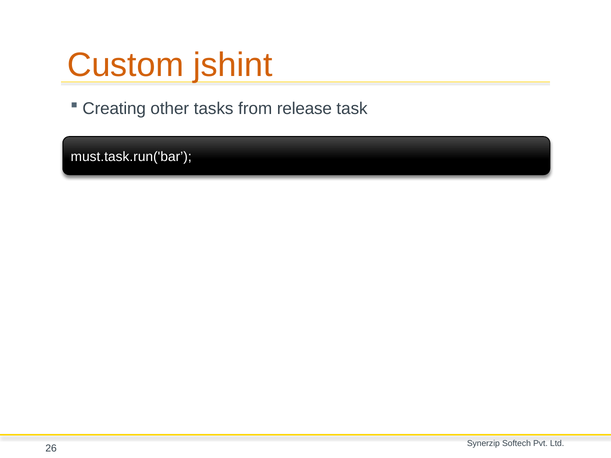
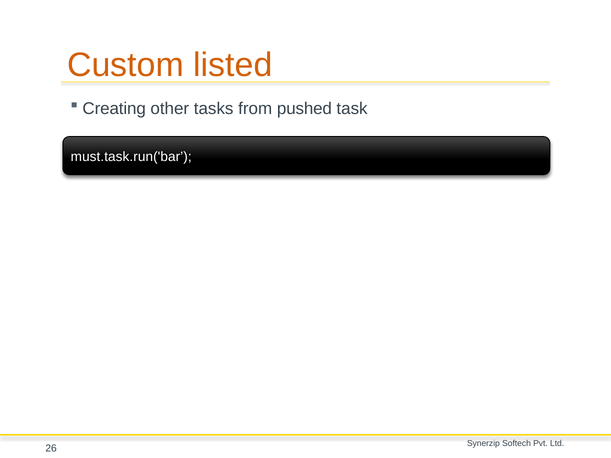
jshint: jshint -> listed
release: release -> pushed
